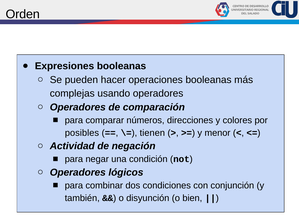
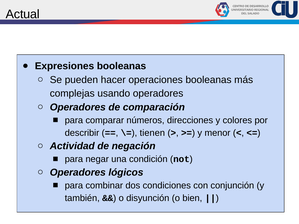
Orden: Orden -> Actual
posibles: posibles -> describir
